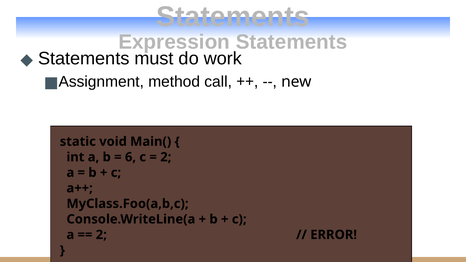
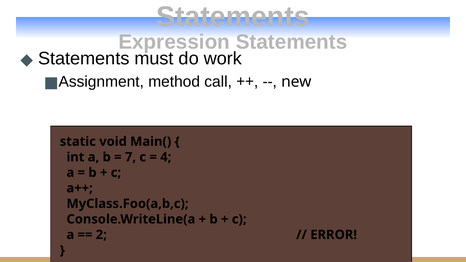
6: 6 -> 7
2 at (166, 157): 2 -> 4
